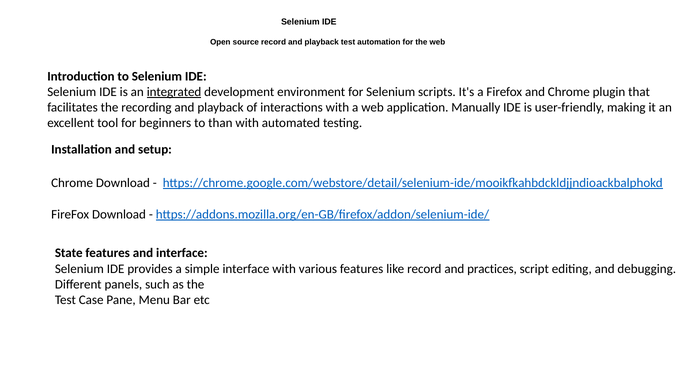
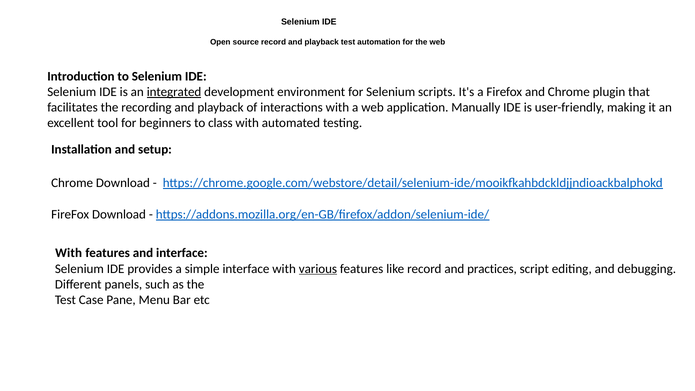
than: than -> class
State at (69, 253): State -> With
various underline: none -> present
